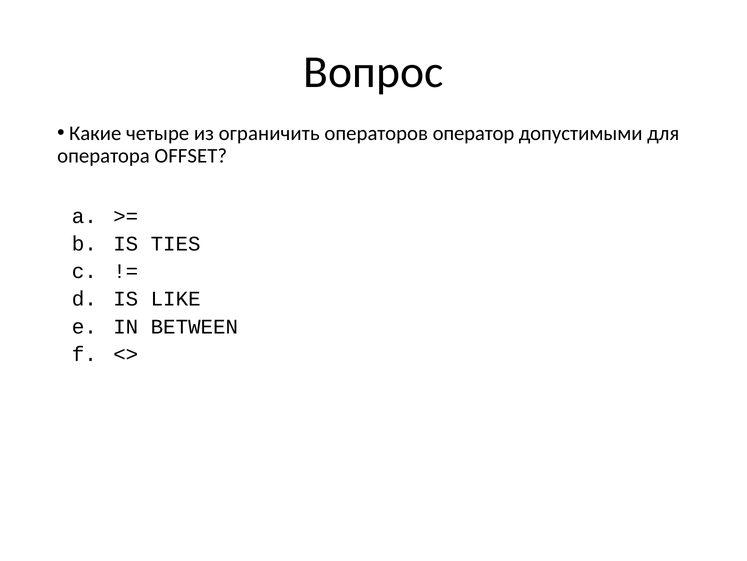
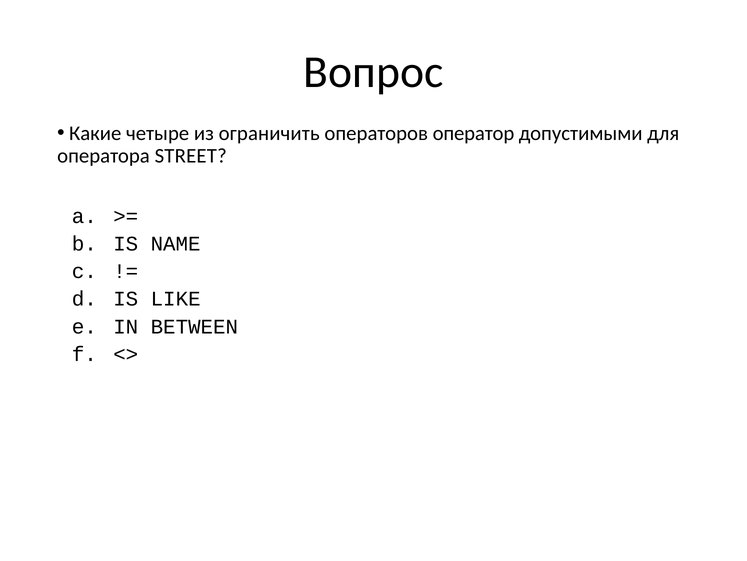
OFFSET: OFFSET -> STREET
TIES: TIES -> NAME
